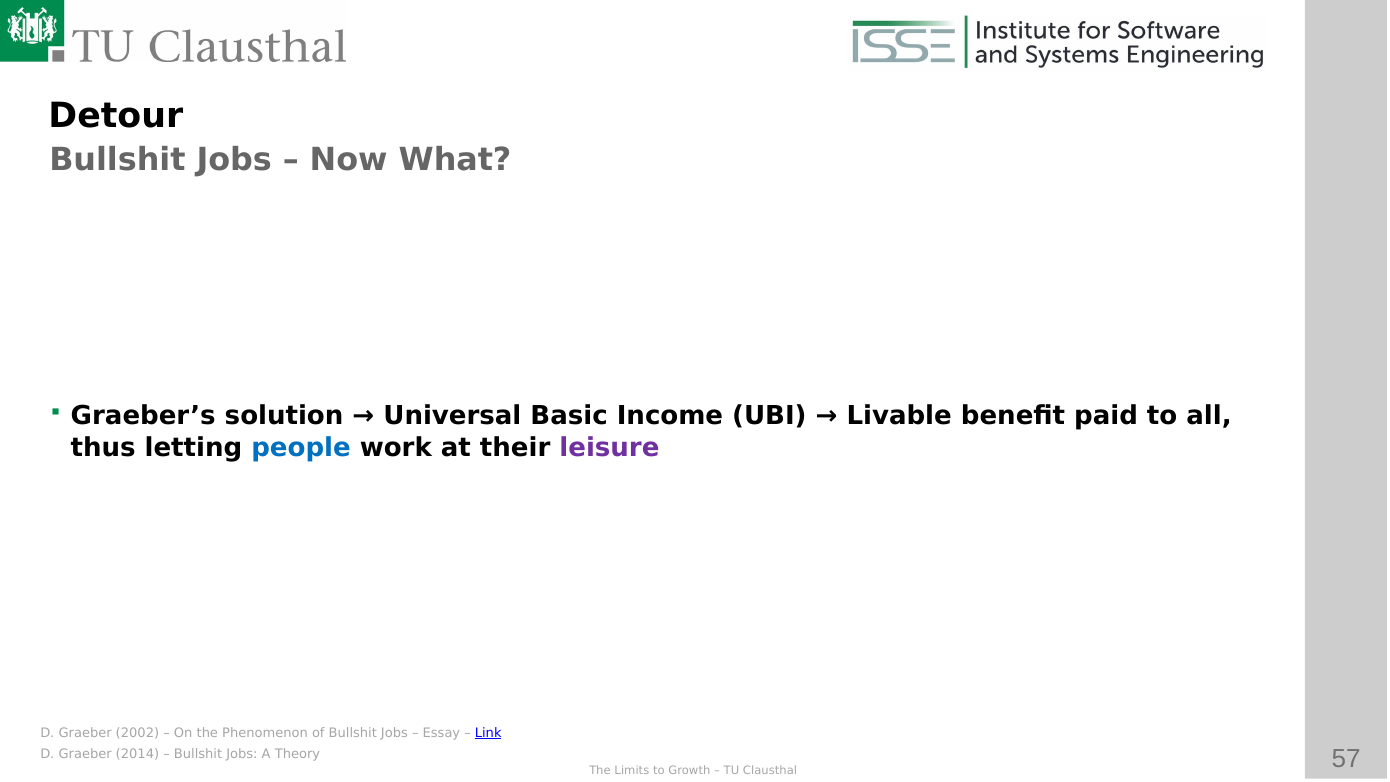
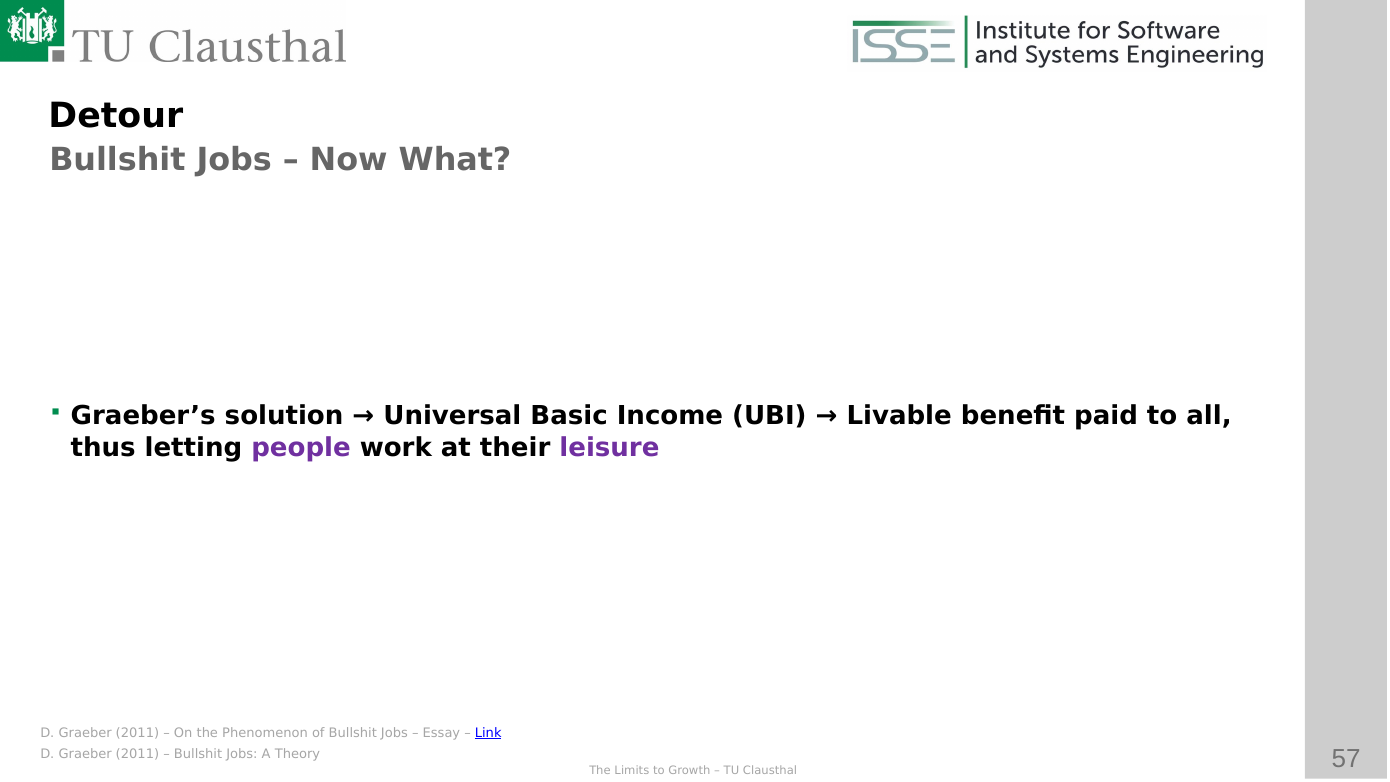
people colour: blue -> purple
2002 at (137, 733): 2002 -> 2011
2014 at (137, 754): 2014 -> 2011
